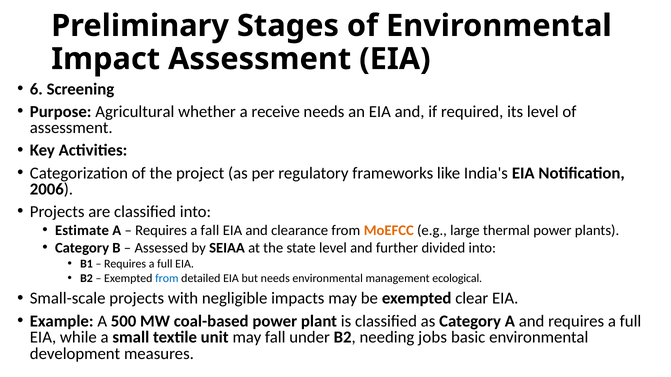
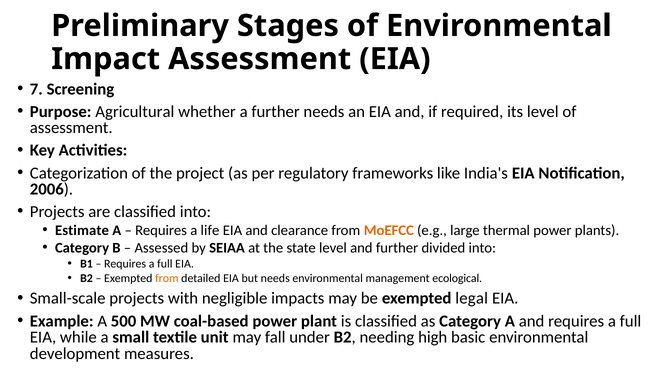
6: 6 -> 7
a receive: receive -> further
a fall: fall -> life
from at (167, 279) colour: blue -> orange
clear: clear -> legal
jobs: jobs -> high
